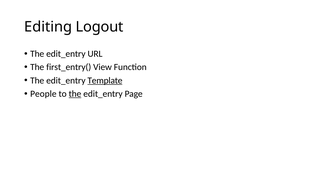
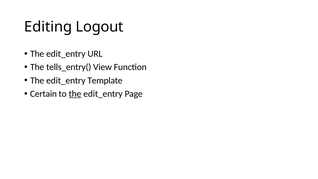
first_entry(: first_entry( -> tells_entry(
Template underline: present -> none
People: People -> Certain
